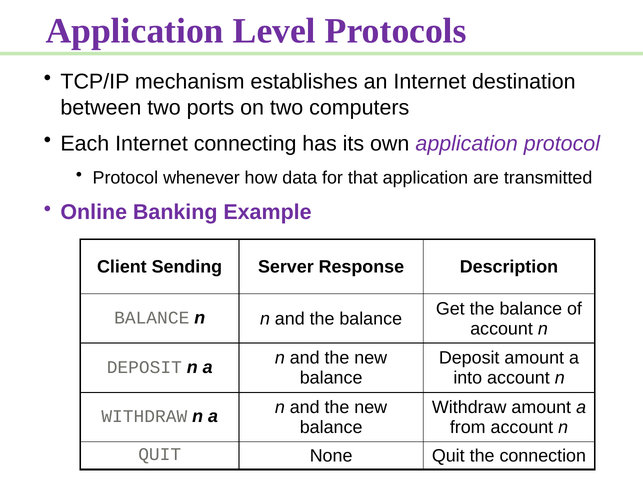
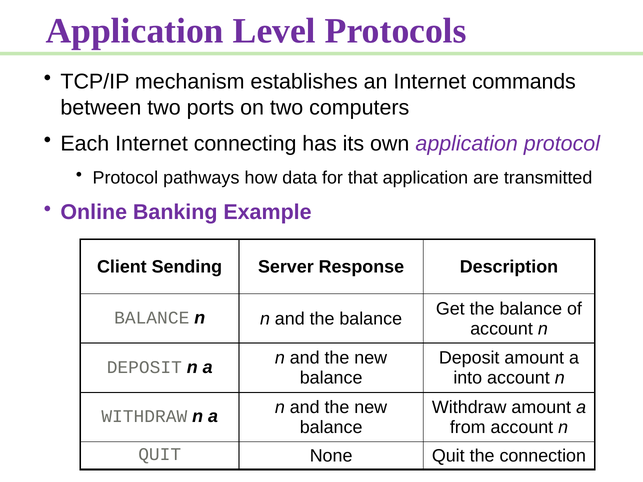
destination: destination -> commands
whenever: whenever -> pathways
